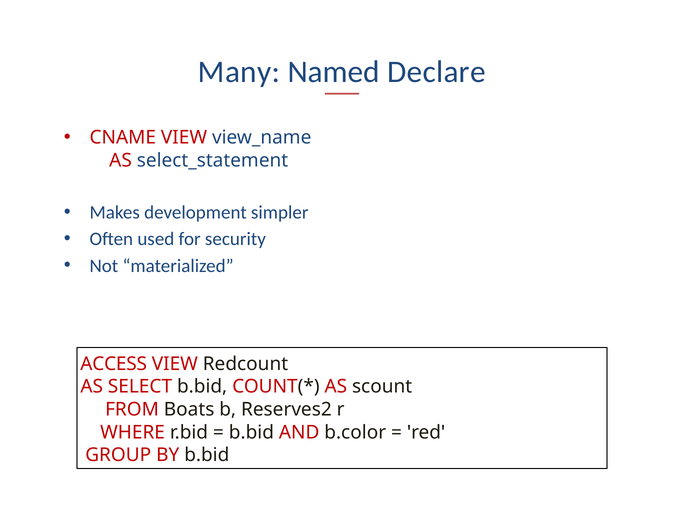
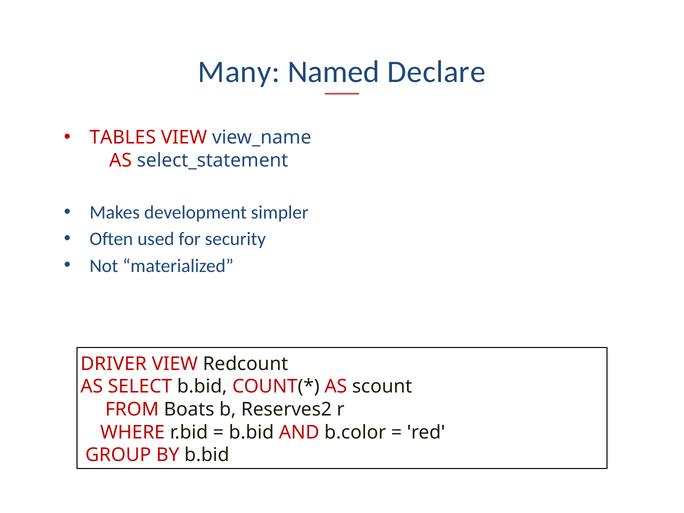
CNAME: CNAME -> TABLES
ACCESS: ACCESS -> DRIVER
